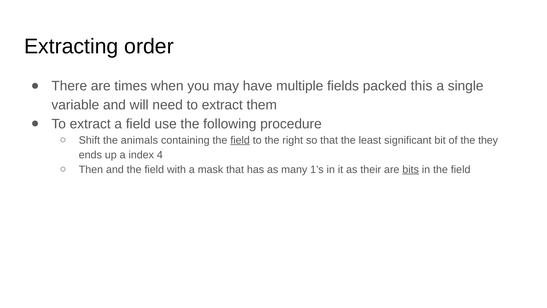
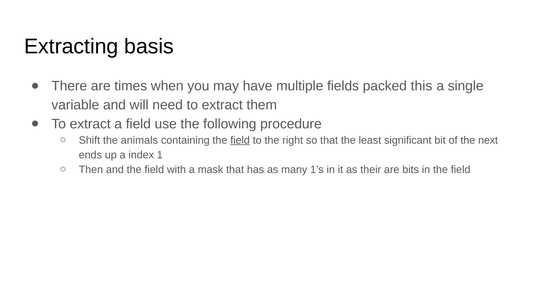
order: order -> basis
they: they -> next
4: 4 -> 1
bits underline: present -> none
